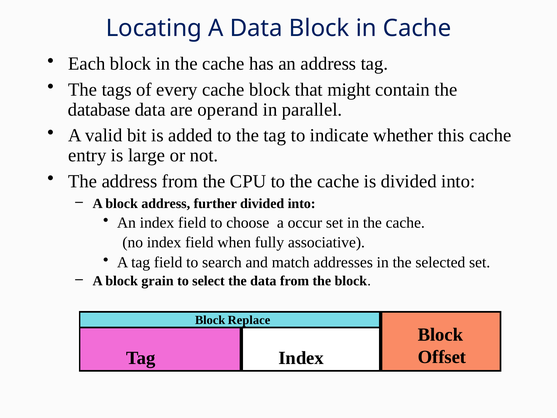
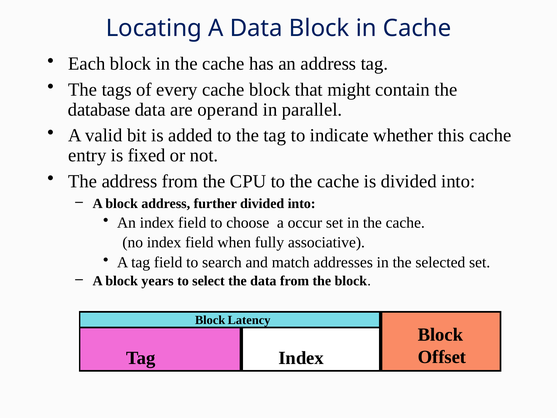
large: large -> fixed
grain: grain -> years
Replace: Replace -> Latency
